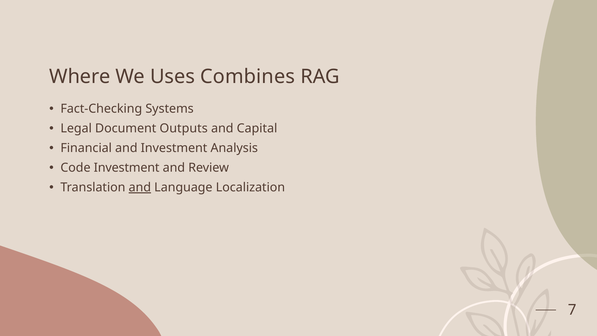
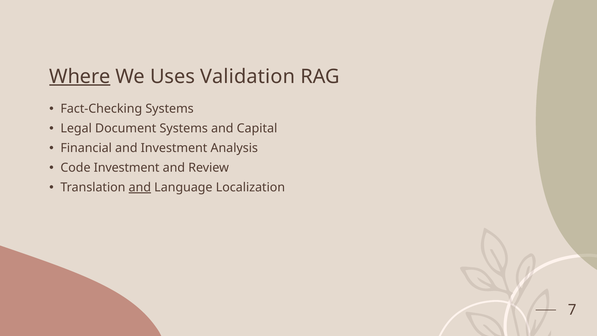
Where underline: none -> present
Combines: Combines -> Validation
Document Outputs: Outputs -> Systems
